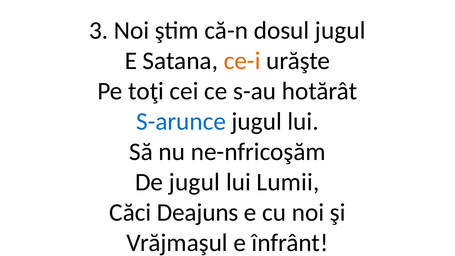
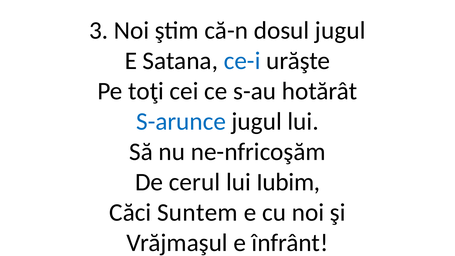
ce-i colour: orange -> blue
De jugul: jugul -> cerul
Lumii: Lumii -> Iubim
Deajuns: Deajuns -> Suntem
